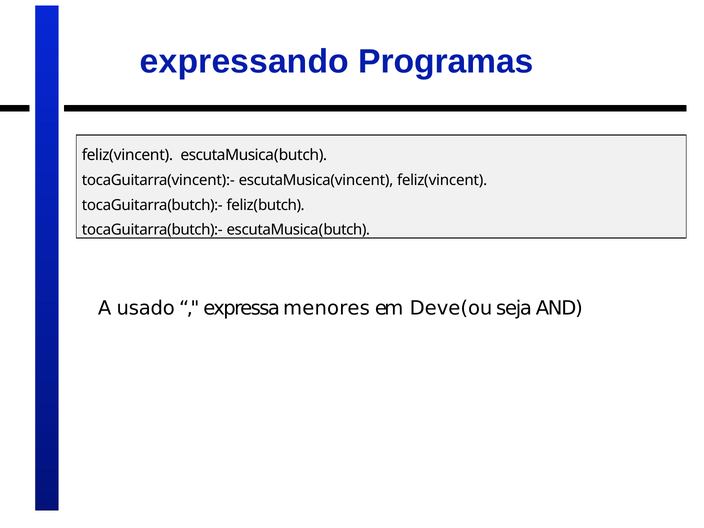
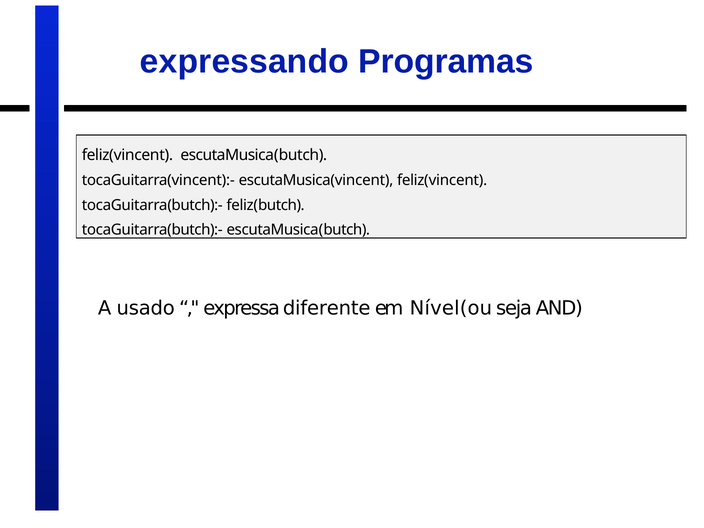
menores: menores -> diferente
Deve(ou: Deve(ou -> Nível(ou
